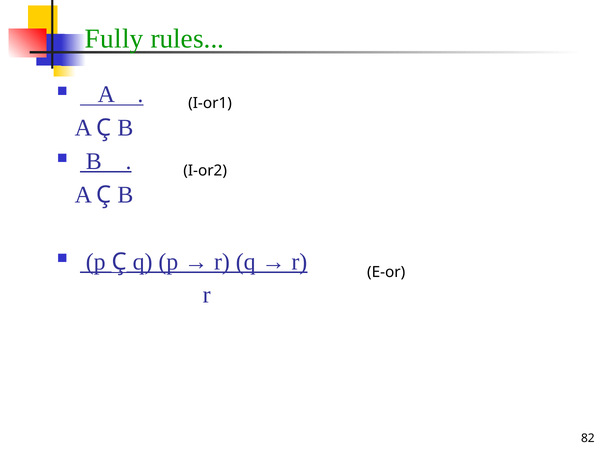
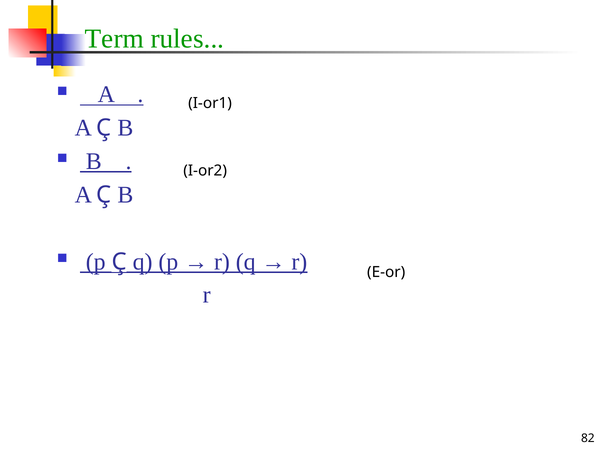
Fully: Fully -> Term
